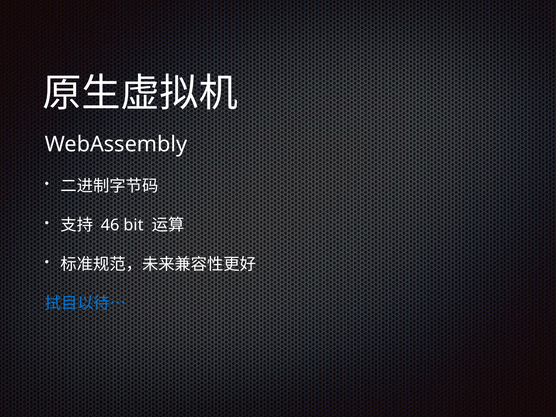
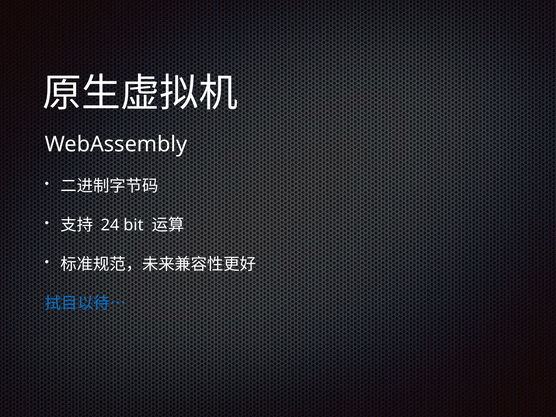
46: 46 -> 24
